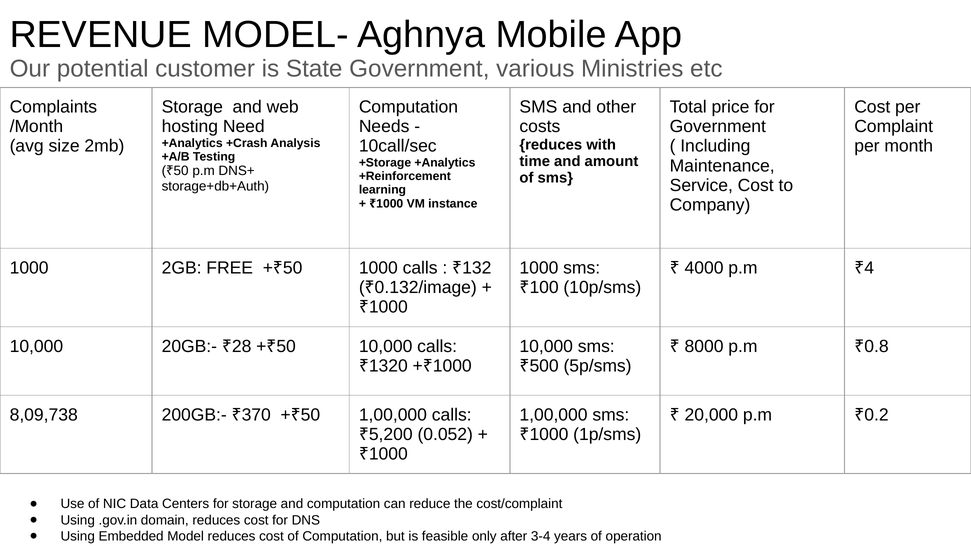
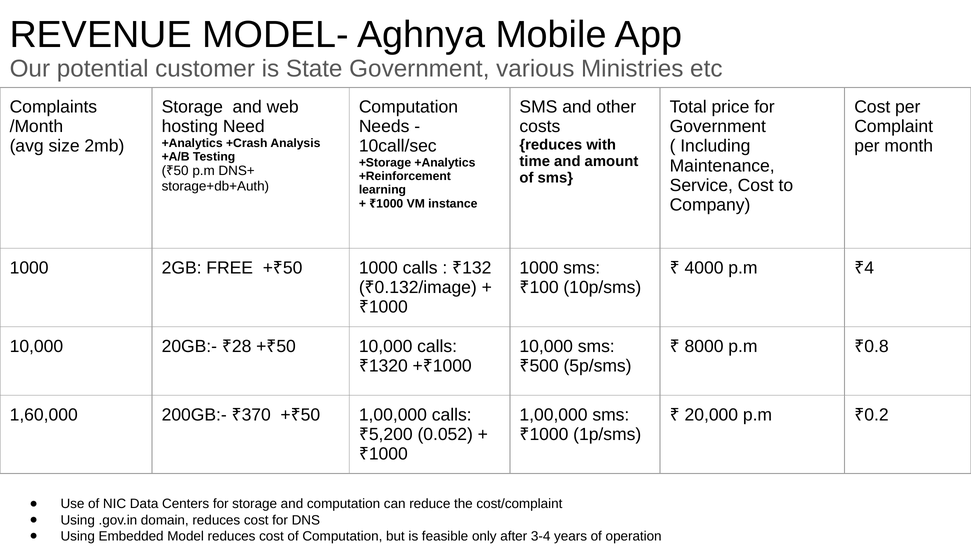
8,09,738: 8,09,738 -> 1,60,000
